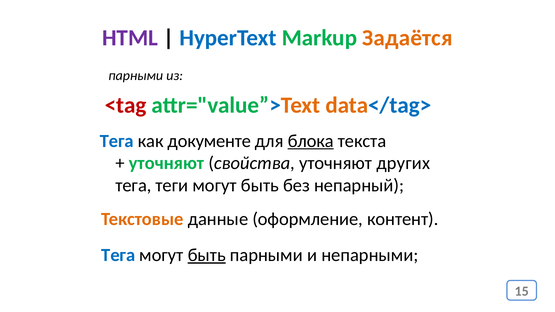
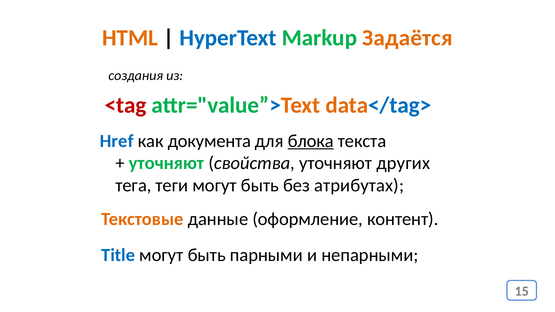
HTML colour: purple -> orange
парными at (136, 76): парными -> создания
Тега at (117, 141): Тега -> Href
документе: документе -> документа
непарный: непарный -> атрибутах
Тега at (118, 255): Тега -> Title
быть at (207, 255) underline: present -> none
